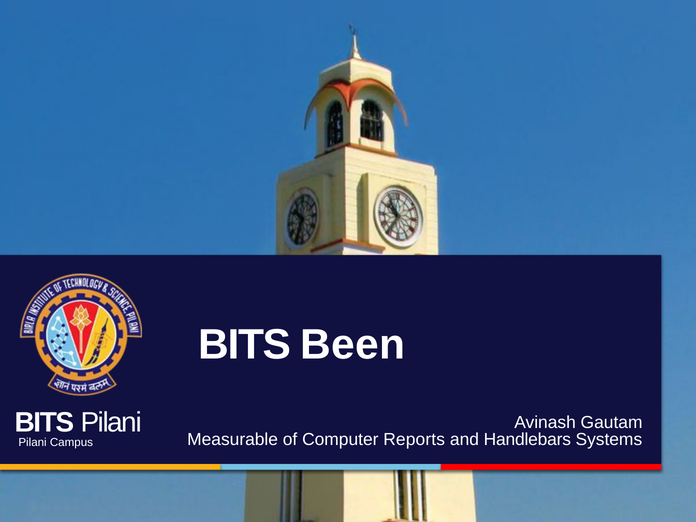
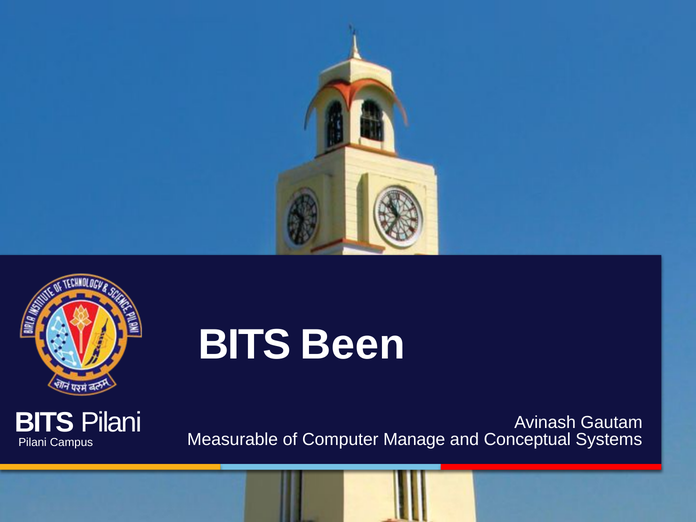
Reports: Reports -> Manage
Handlebars: Handlebars -> Conceptual
